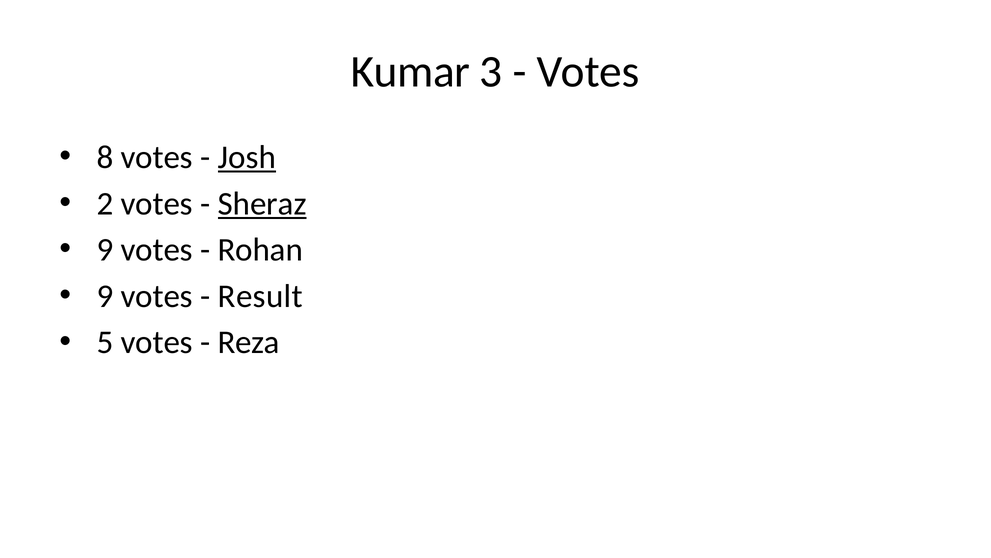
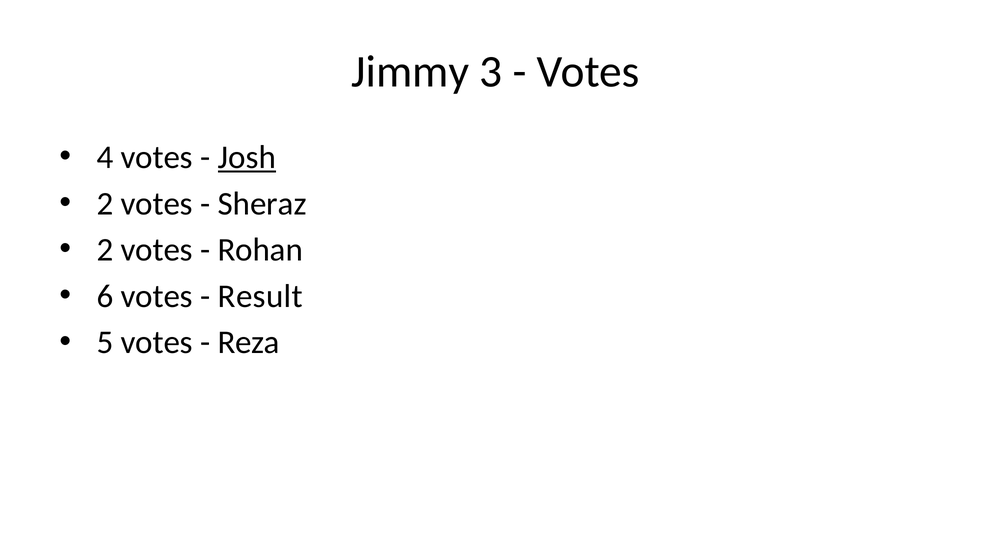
Kumar: Kumar -> Jimmy
8: 8 -> 4
Sheraz underline: present -> none
9 at (105, 250): 9 -> 2
9 at (105, 296): 9 -> 6
